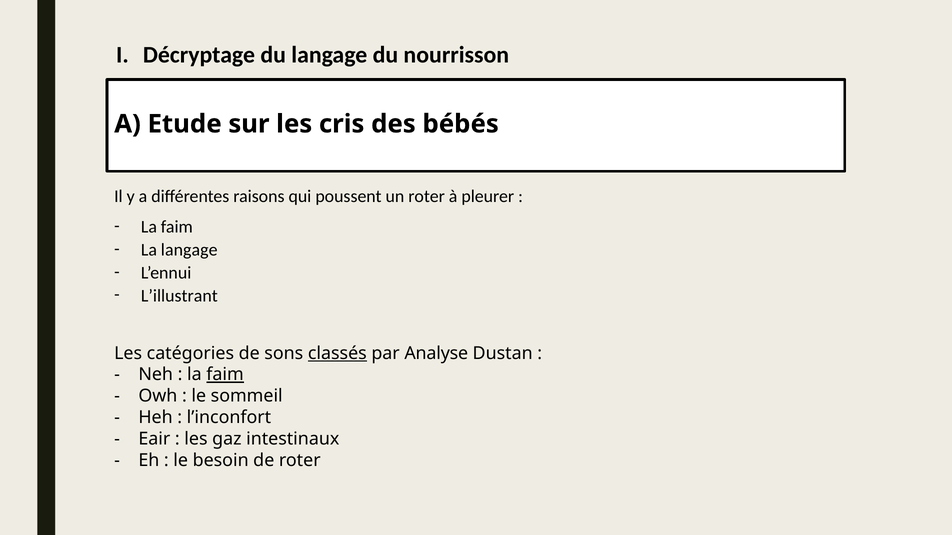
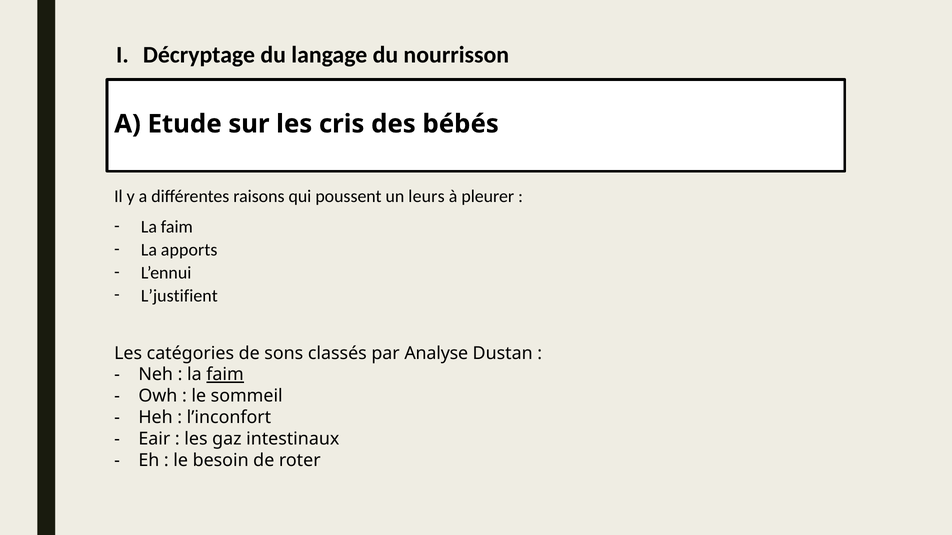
un roter: roter -> leurs
La langage: langage -> apports
L’illustrant: L’illustrant -> L’justifient
classés underline: present -> none
